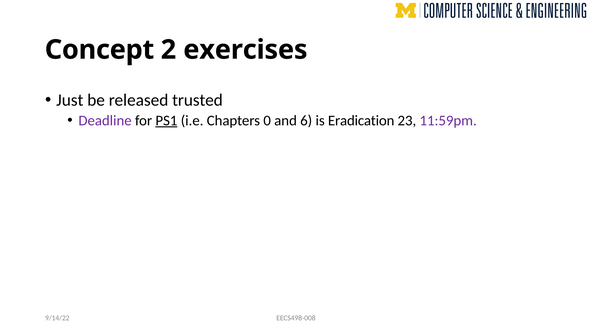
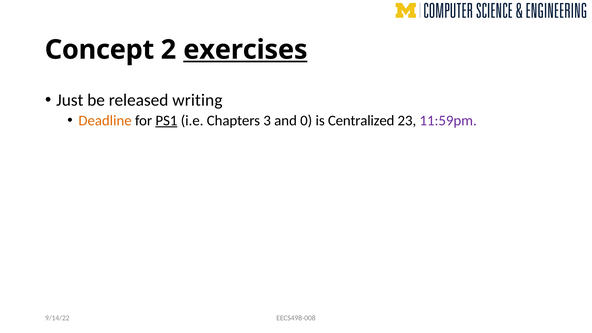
exercises underline: none -> present
trusted: trusted -> writing
Deadline colour: purple -> orange
0: 0 -> 3
6: 6 -> 0
Eradication: Eradication -> Centralized
